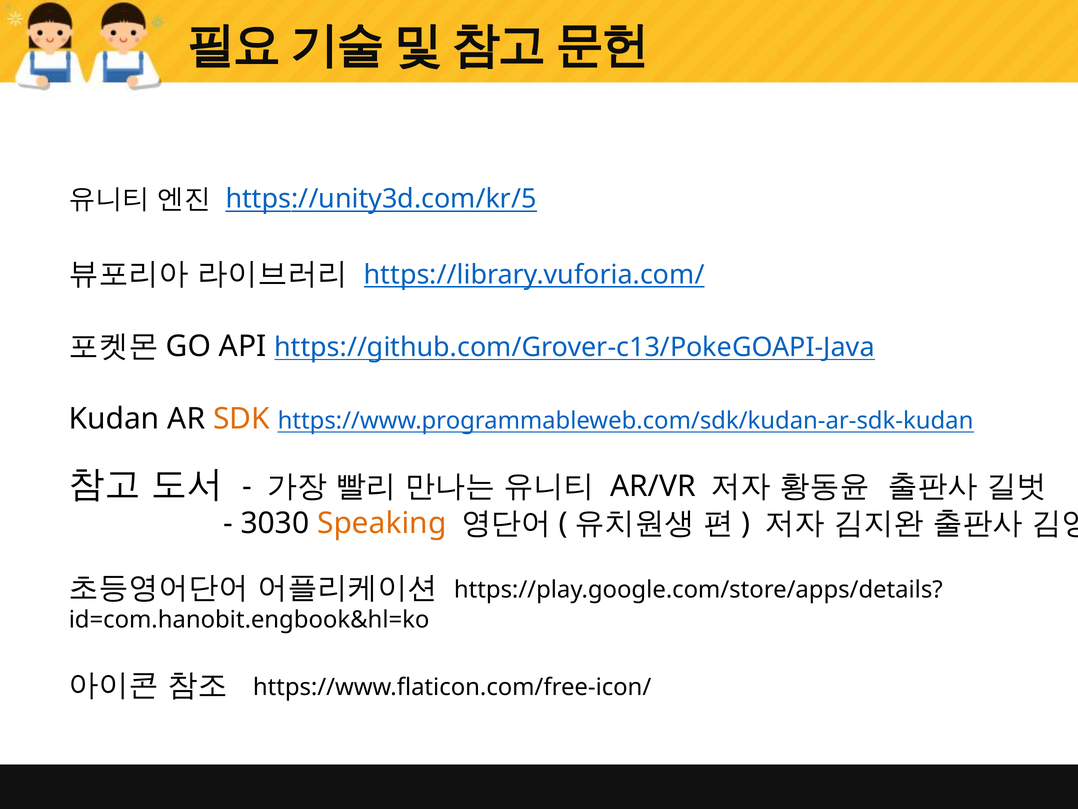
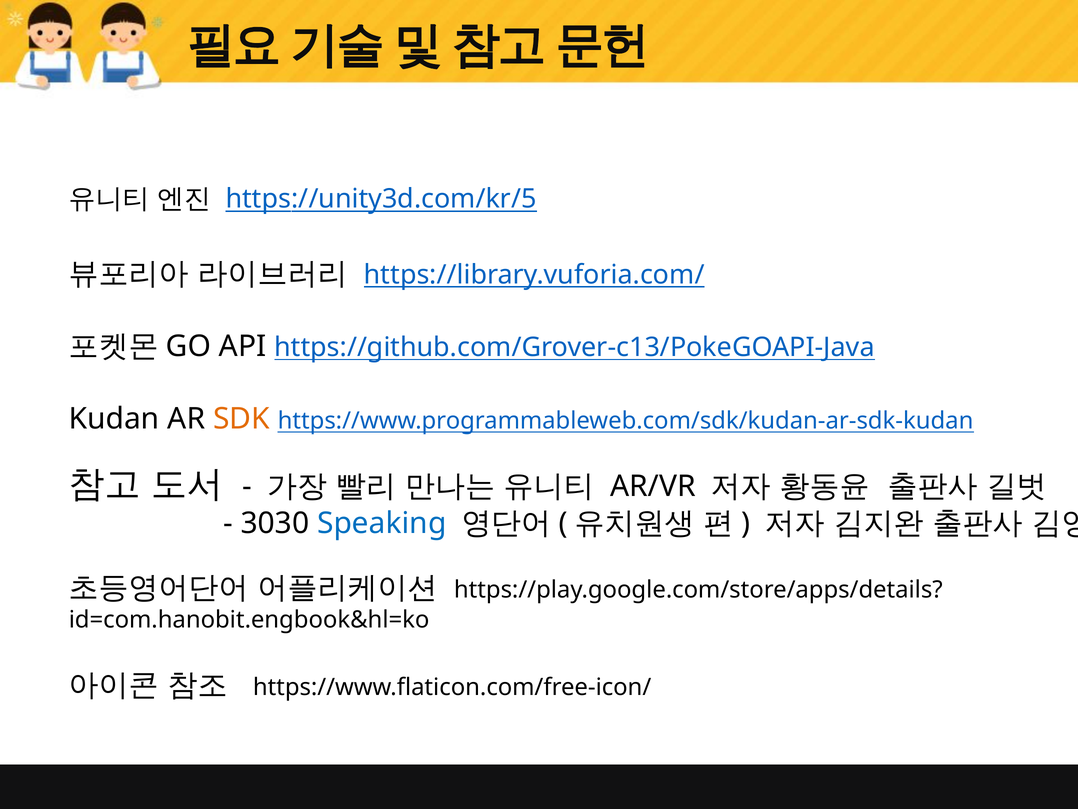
Speaking colour: orange -> blue
